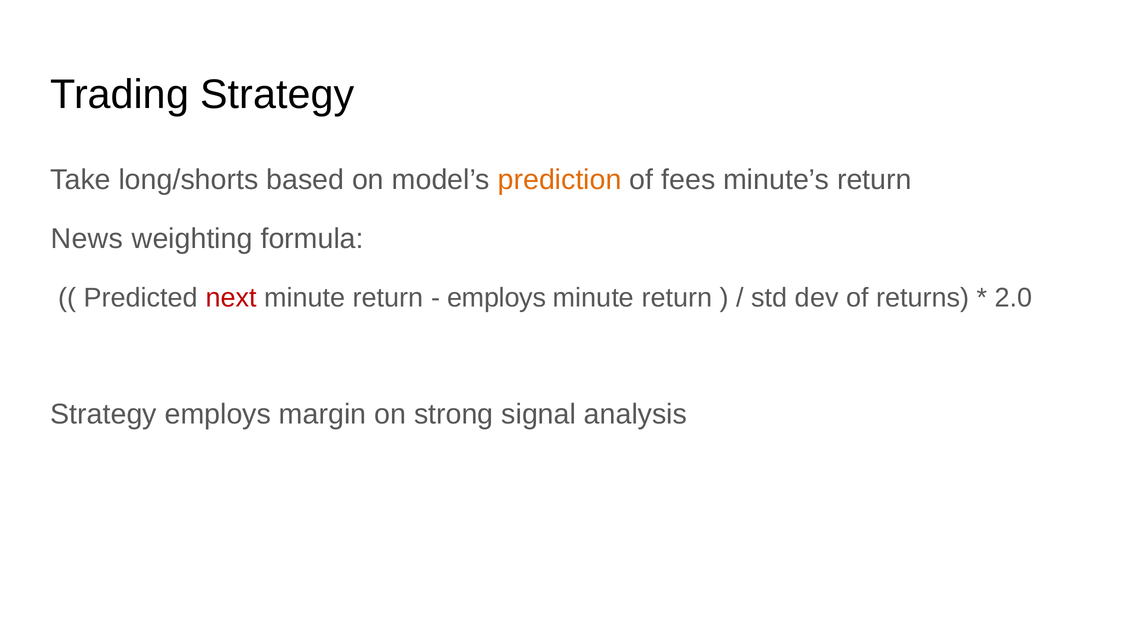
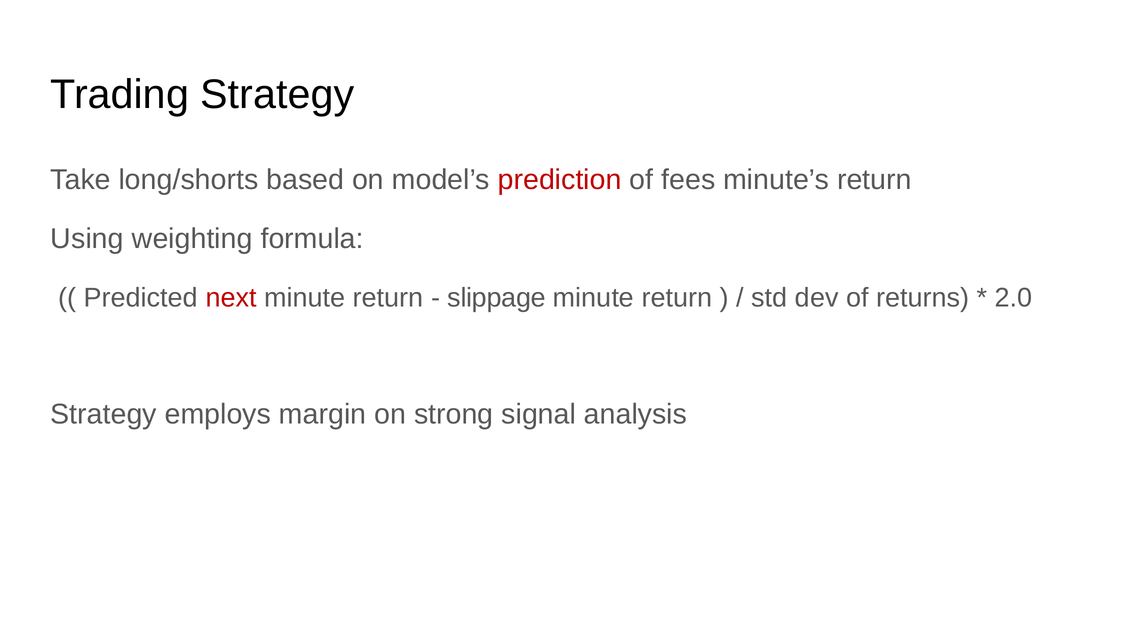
prediction colour: orange -> red
News: News -> Using
employs at (497, 297): employs -> slippage
